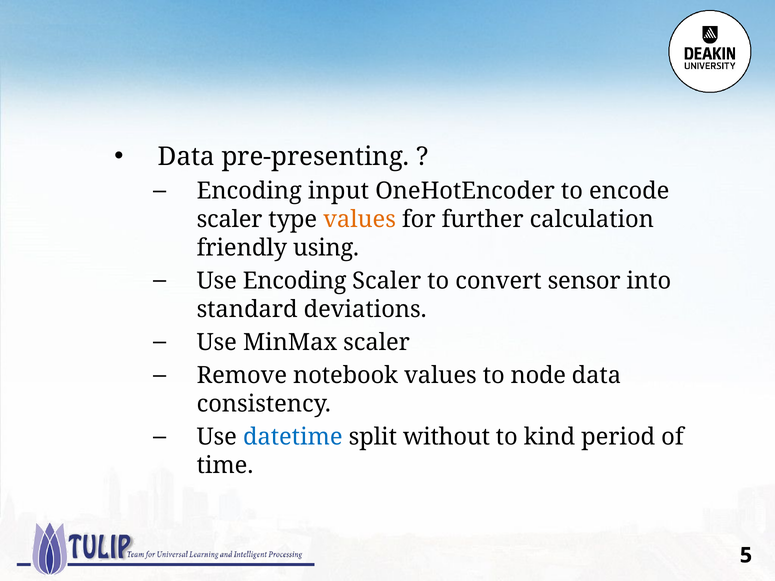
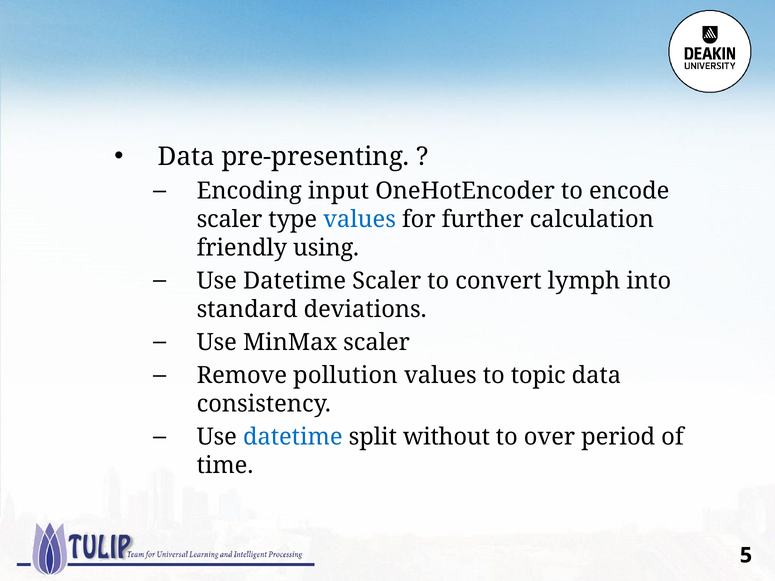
values at (360, 219) colour: orange -> blue
Encoding at (295, 281): Encoding -> Datetime
sensor: sensor -> lymph
notebook: notebook -> pollution
node: node -> topic
kind: kind -> over
